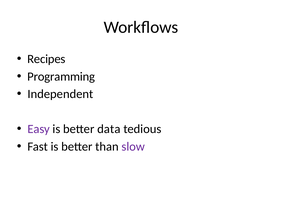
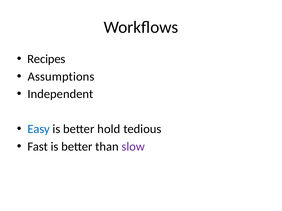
Programming: Programming -> Assumptions
Easy colour: purple -> blue
data: data -> hold
